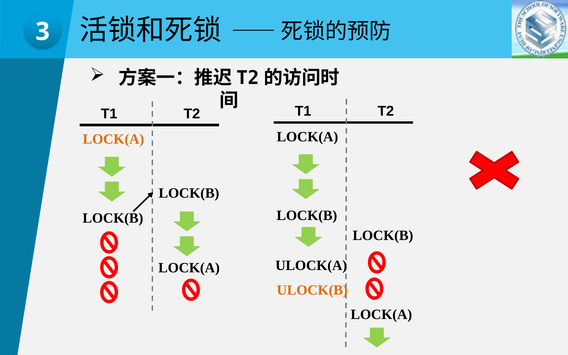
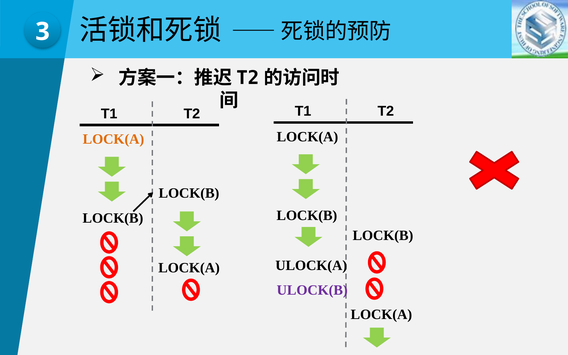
ULOCK(B colour: orange -> purple
